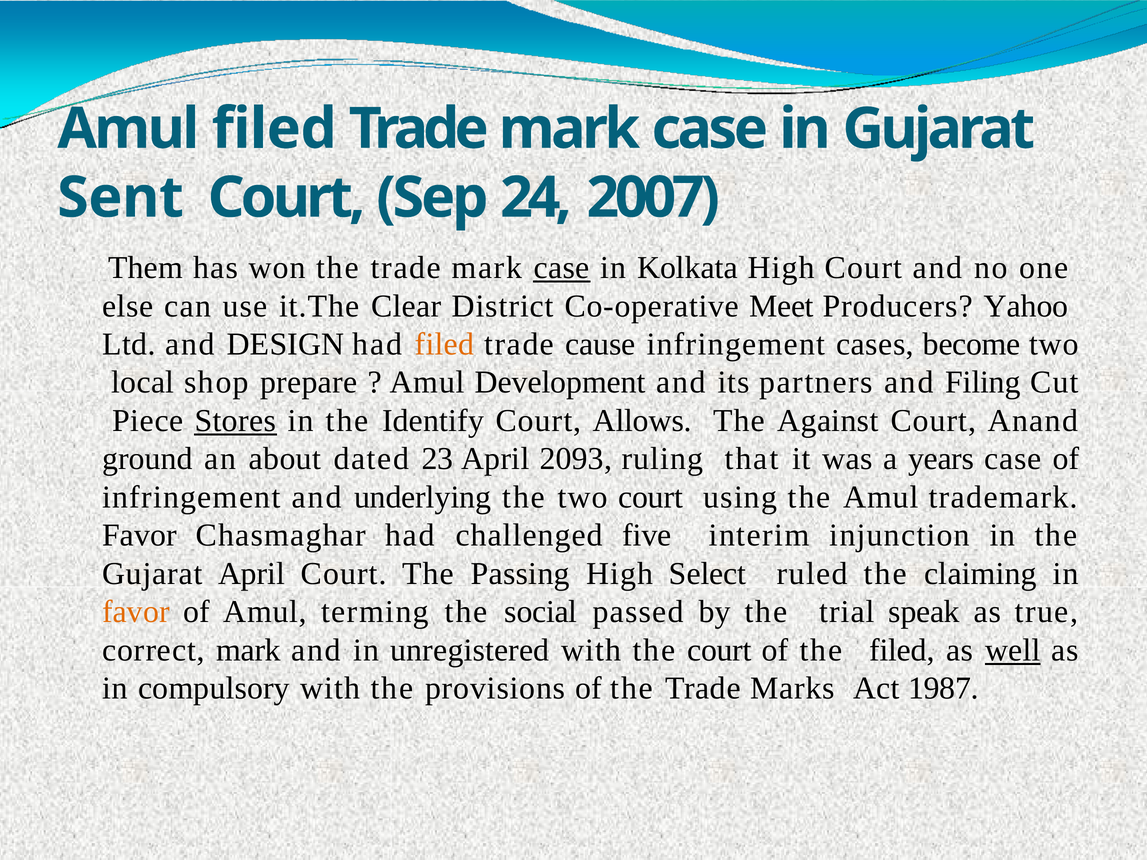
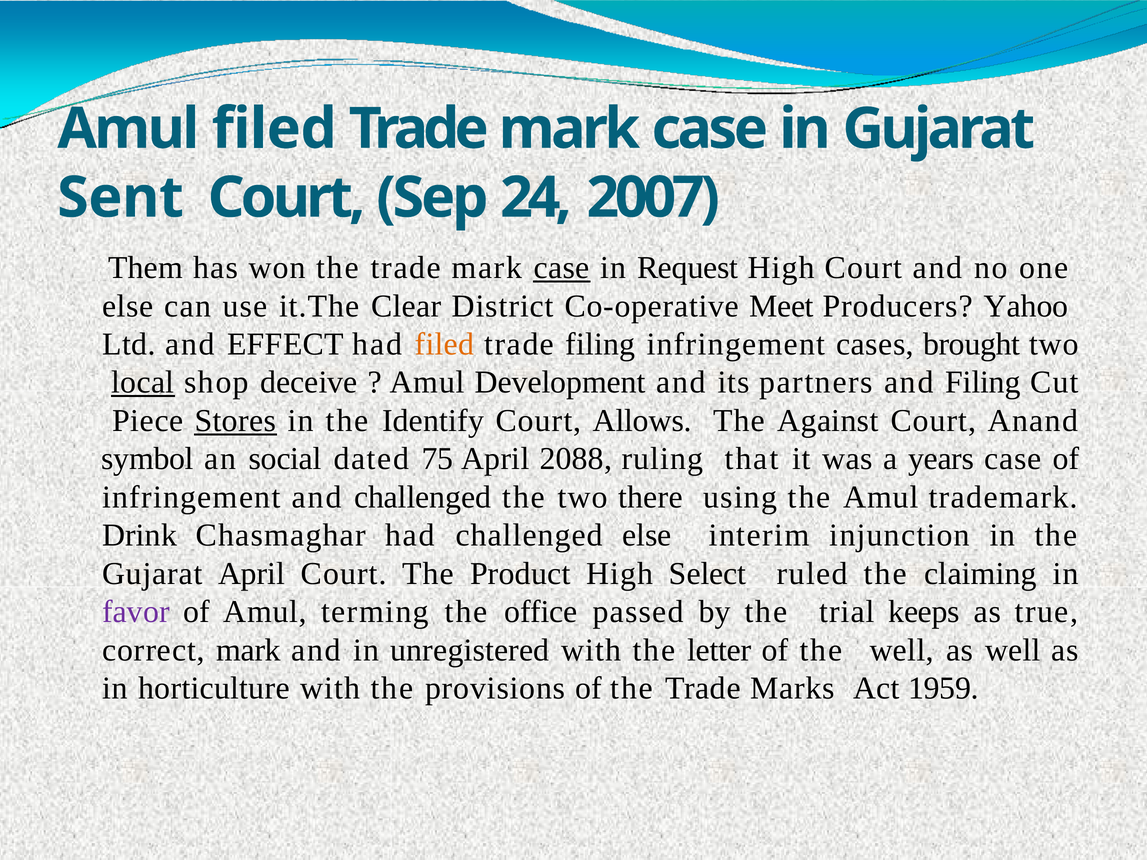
Kolkata: Kolkata -> Request
DESIGN: DESIGN -> EFFECT
trade cause: cause -> filing
become: become -> brought
local underline: none -> present
prepare: prepare -> deceive
ground: ground -> symbol
about: about -> social
23: 23 -> 75
2093: 2093 -> 2088
and underlying: underlying -> challenged
two court: court -> there
Favor at (140, 536): Favor -> Drink
challenged five: five -> else
Passing: Passing -> Product
favor at (136, 612) colour: orange -> purple
social: social -> office
speak: speak -> keeps
the court: court -> letter
the filed: filed -> well
well at (1013, 650) underline: present -> none
compulsory: compulsory -> horticulture
1987: 1987 -> 1959
